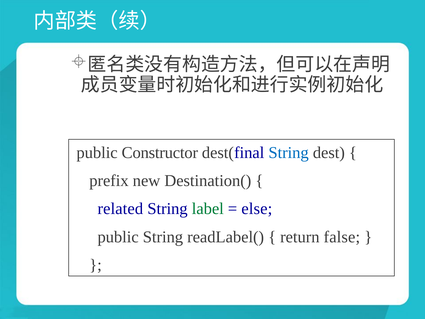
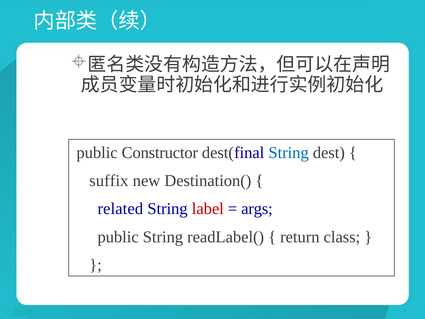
prefix: prefix -> suffix
label colour: green -> red
else: else -> args
false: false -> class
